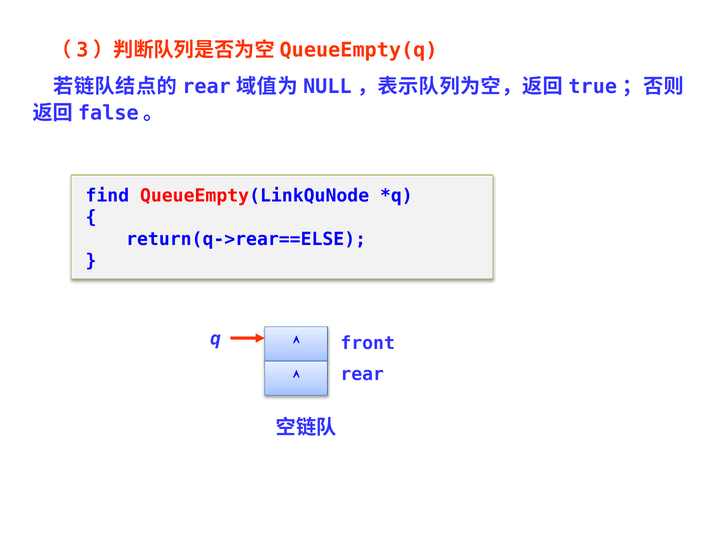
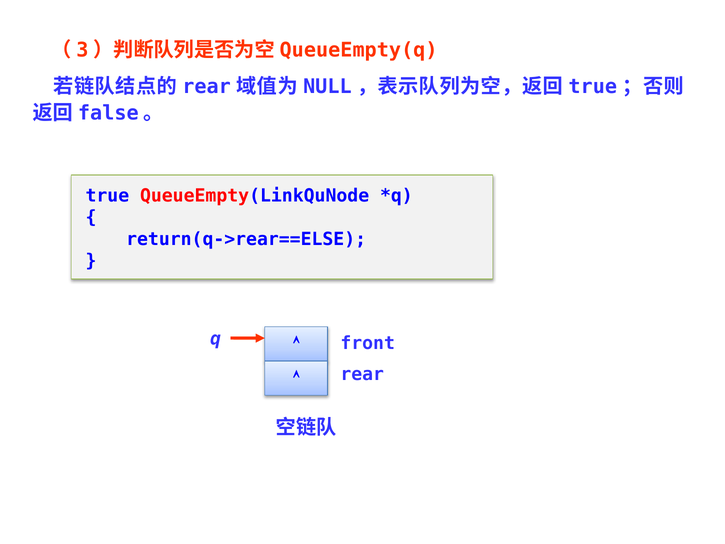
find at (107, 196): find -> true
